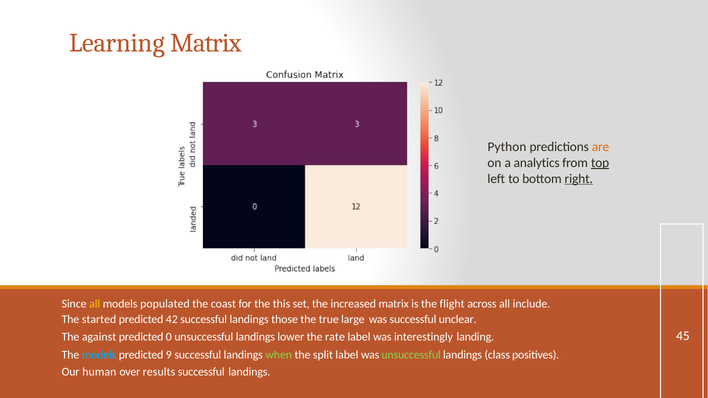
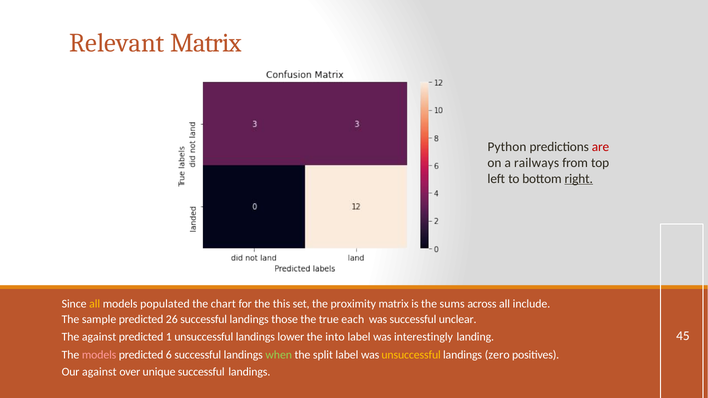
Learning: Learning -> Relevant
are colour: orange -> red
analytics: analytics -> railways
top underline: present -> none
coast: coast -> chart
increased: increased -> proximity
flight: flight -> sums
started: started -> sample
42: 42 -> 26
large: large -> each
0: 0 -> 1
rate: rate -> into
models at (99, 355) colour: light blue -> pink
9: 9 -> 6
unsuccessful at (411, 355) colour: light green -> yellow
class: class -> zero
Our human: human -> against
results: results -> unique
